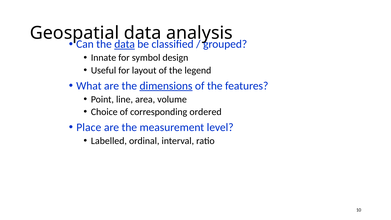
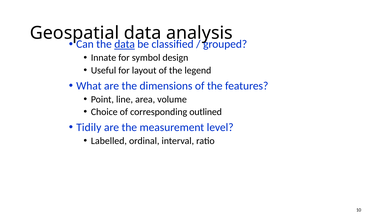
dimensions underline: present -> none
ordered: ordered -> outlined
Place: Place -> Tidily
